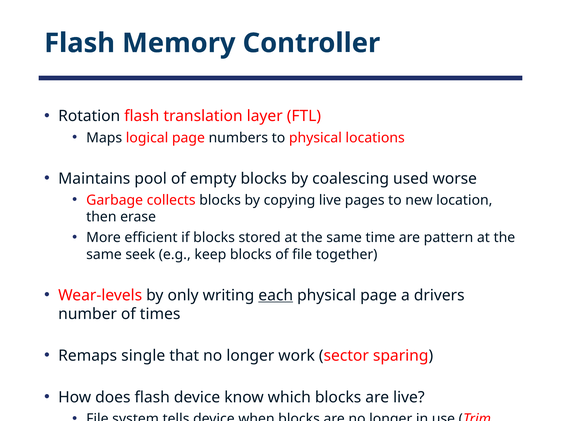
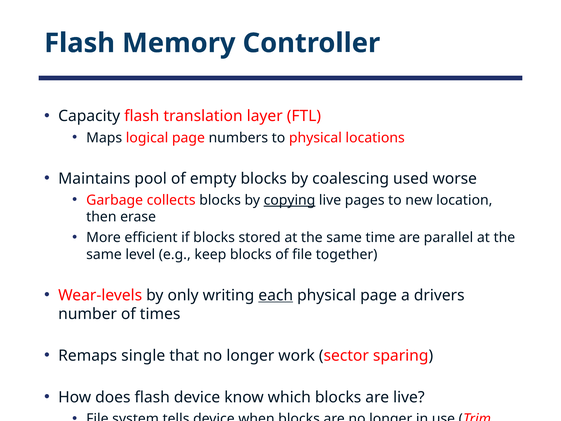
Rotation: Rotation -> Capacity
copying underline: none -> present
pattern: pattern -> parallel
seek: seek -> level
